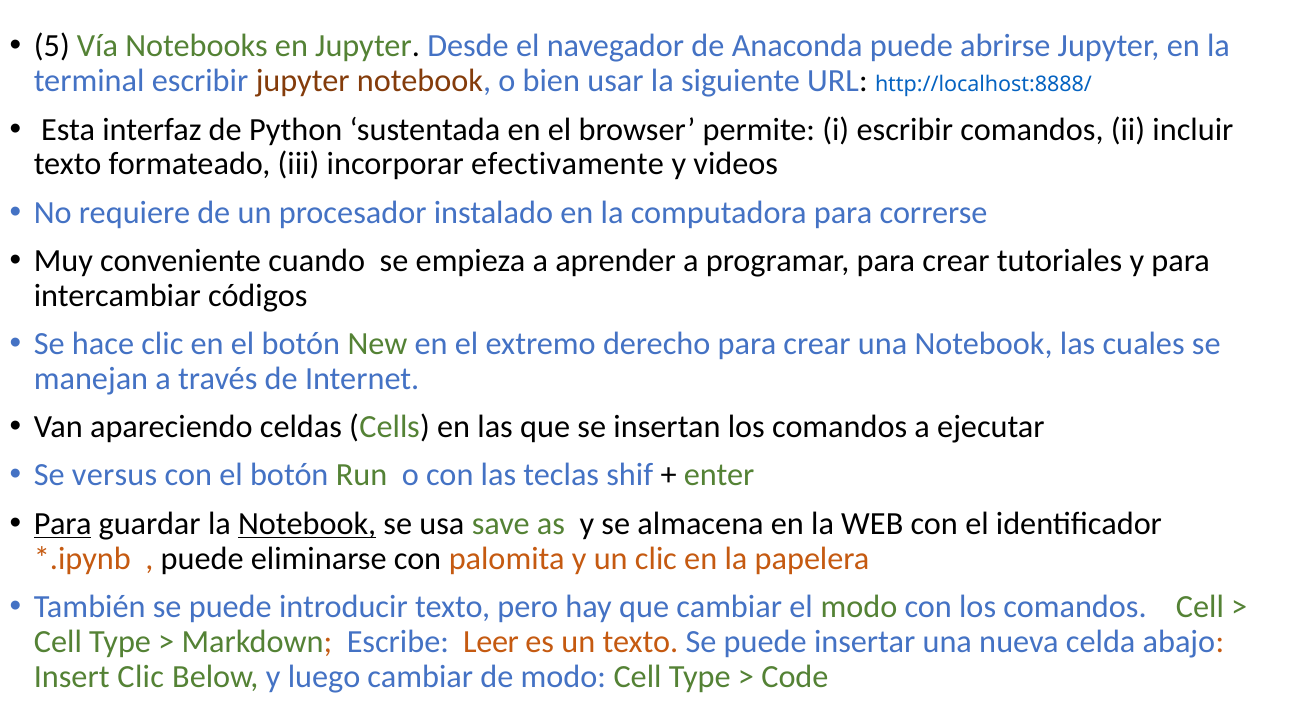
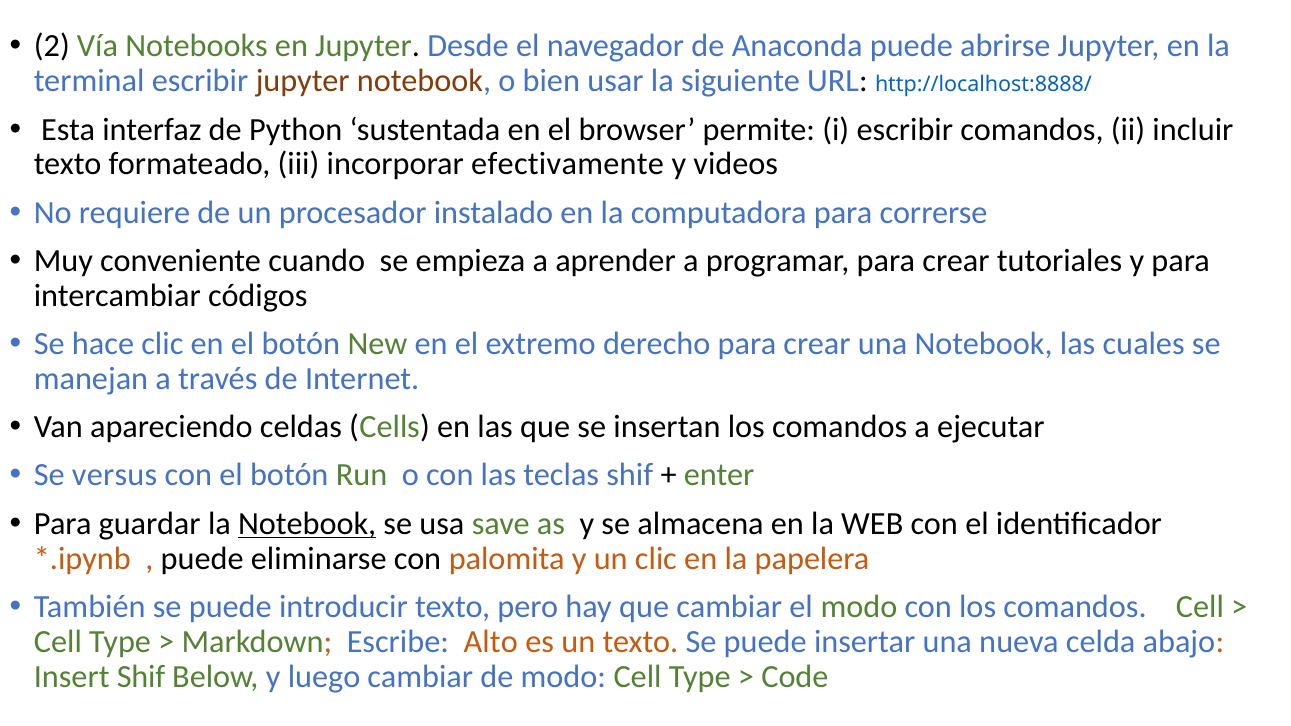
5: 5 -> 2
Para at (63, 524) underline: present -> none
Leer: Leer -> Alto
Insert Clic: Clic -> Shif
